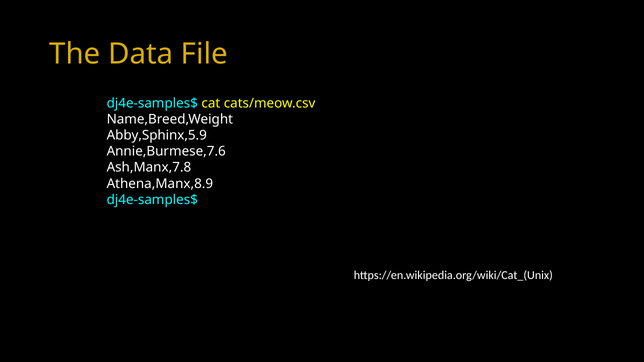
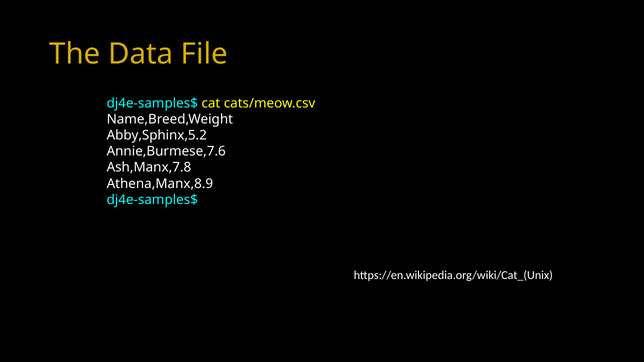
Abby,Sphinx,5.9: Abby,Sphinx,5.9 -> Abby,Sphinx,5.2
